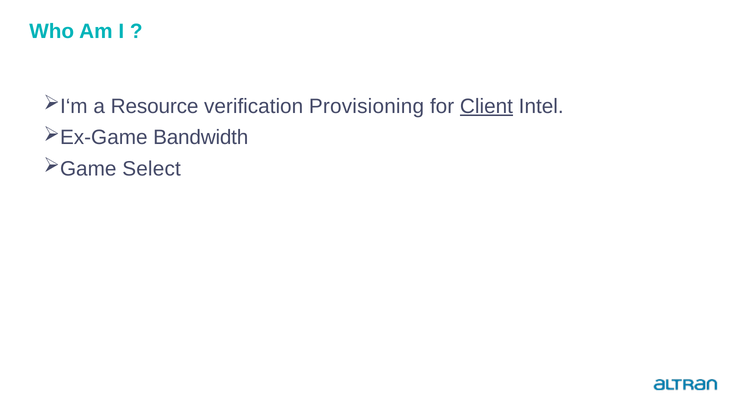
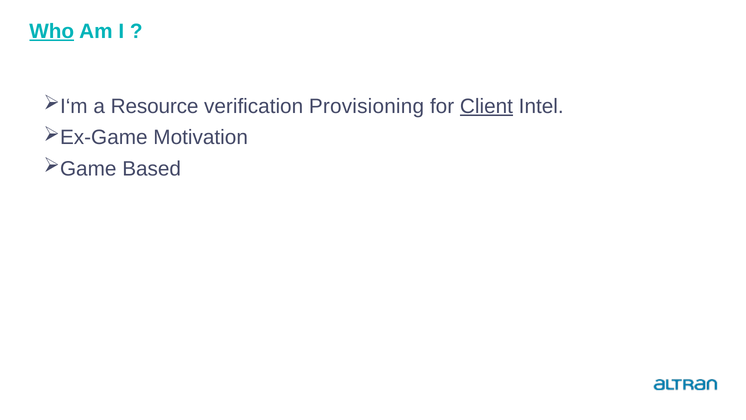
Who underline: none -> present
Bandwidth: Bandwidth -> Motivation
Select: Select -> Based
